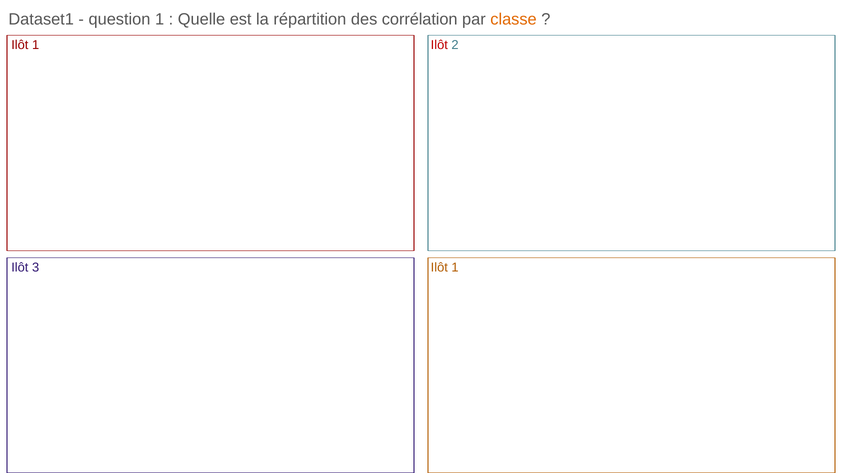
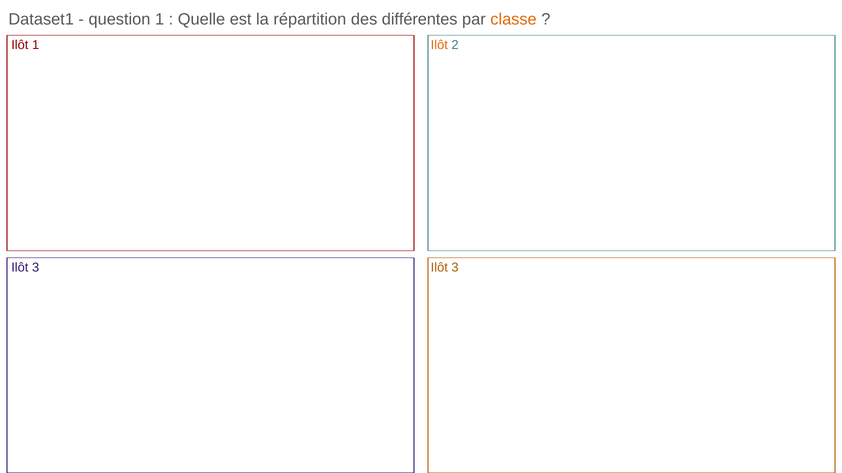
corrélation: corrélation -> différentes
Ilôt at (439, 45) colour: red -> orange
1 at (455, 268): 1 -> 3
